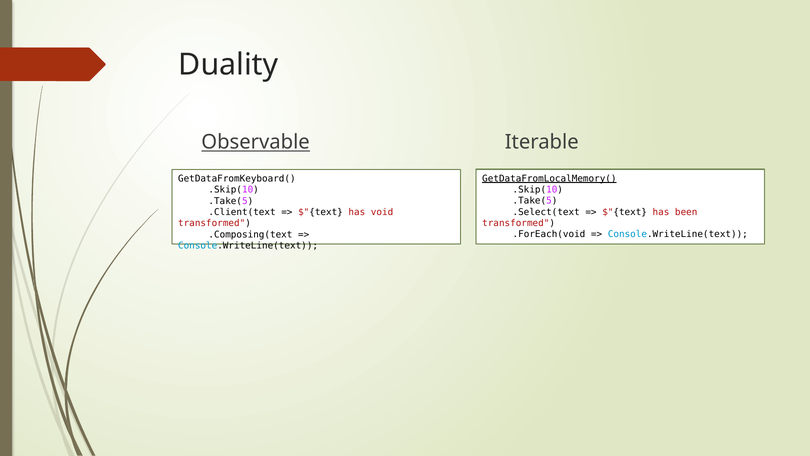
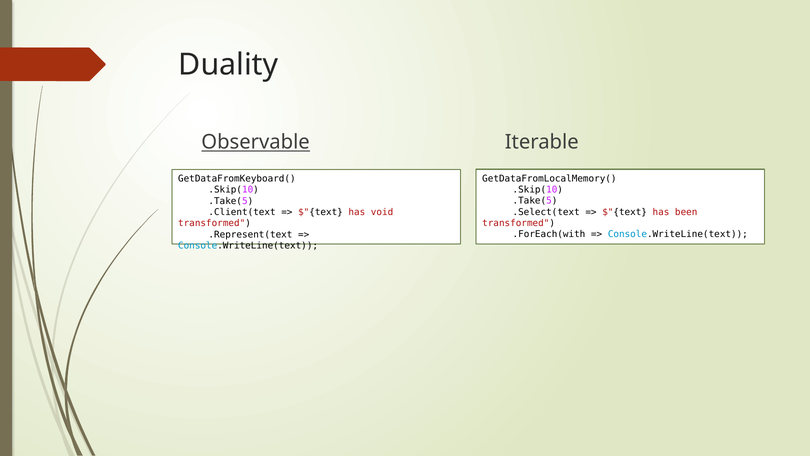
GetDataFromLocalMemory( underline: present -> none
.ForEach(void: .ForEach(void -> .ForEach(with
.Composing(text: .Composing(text -> .Represent(text
